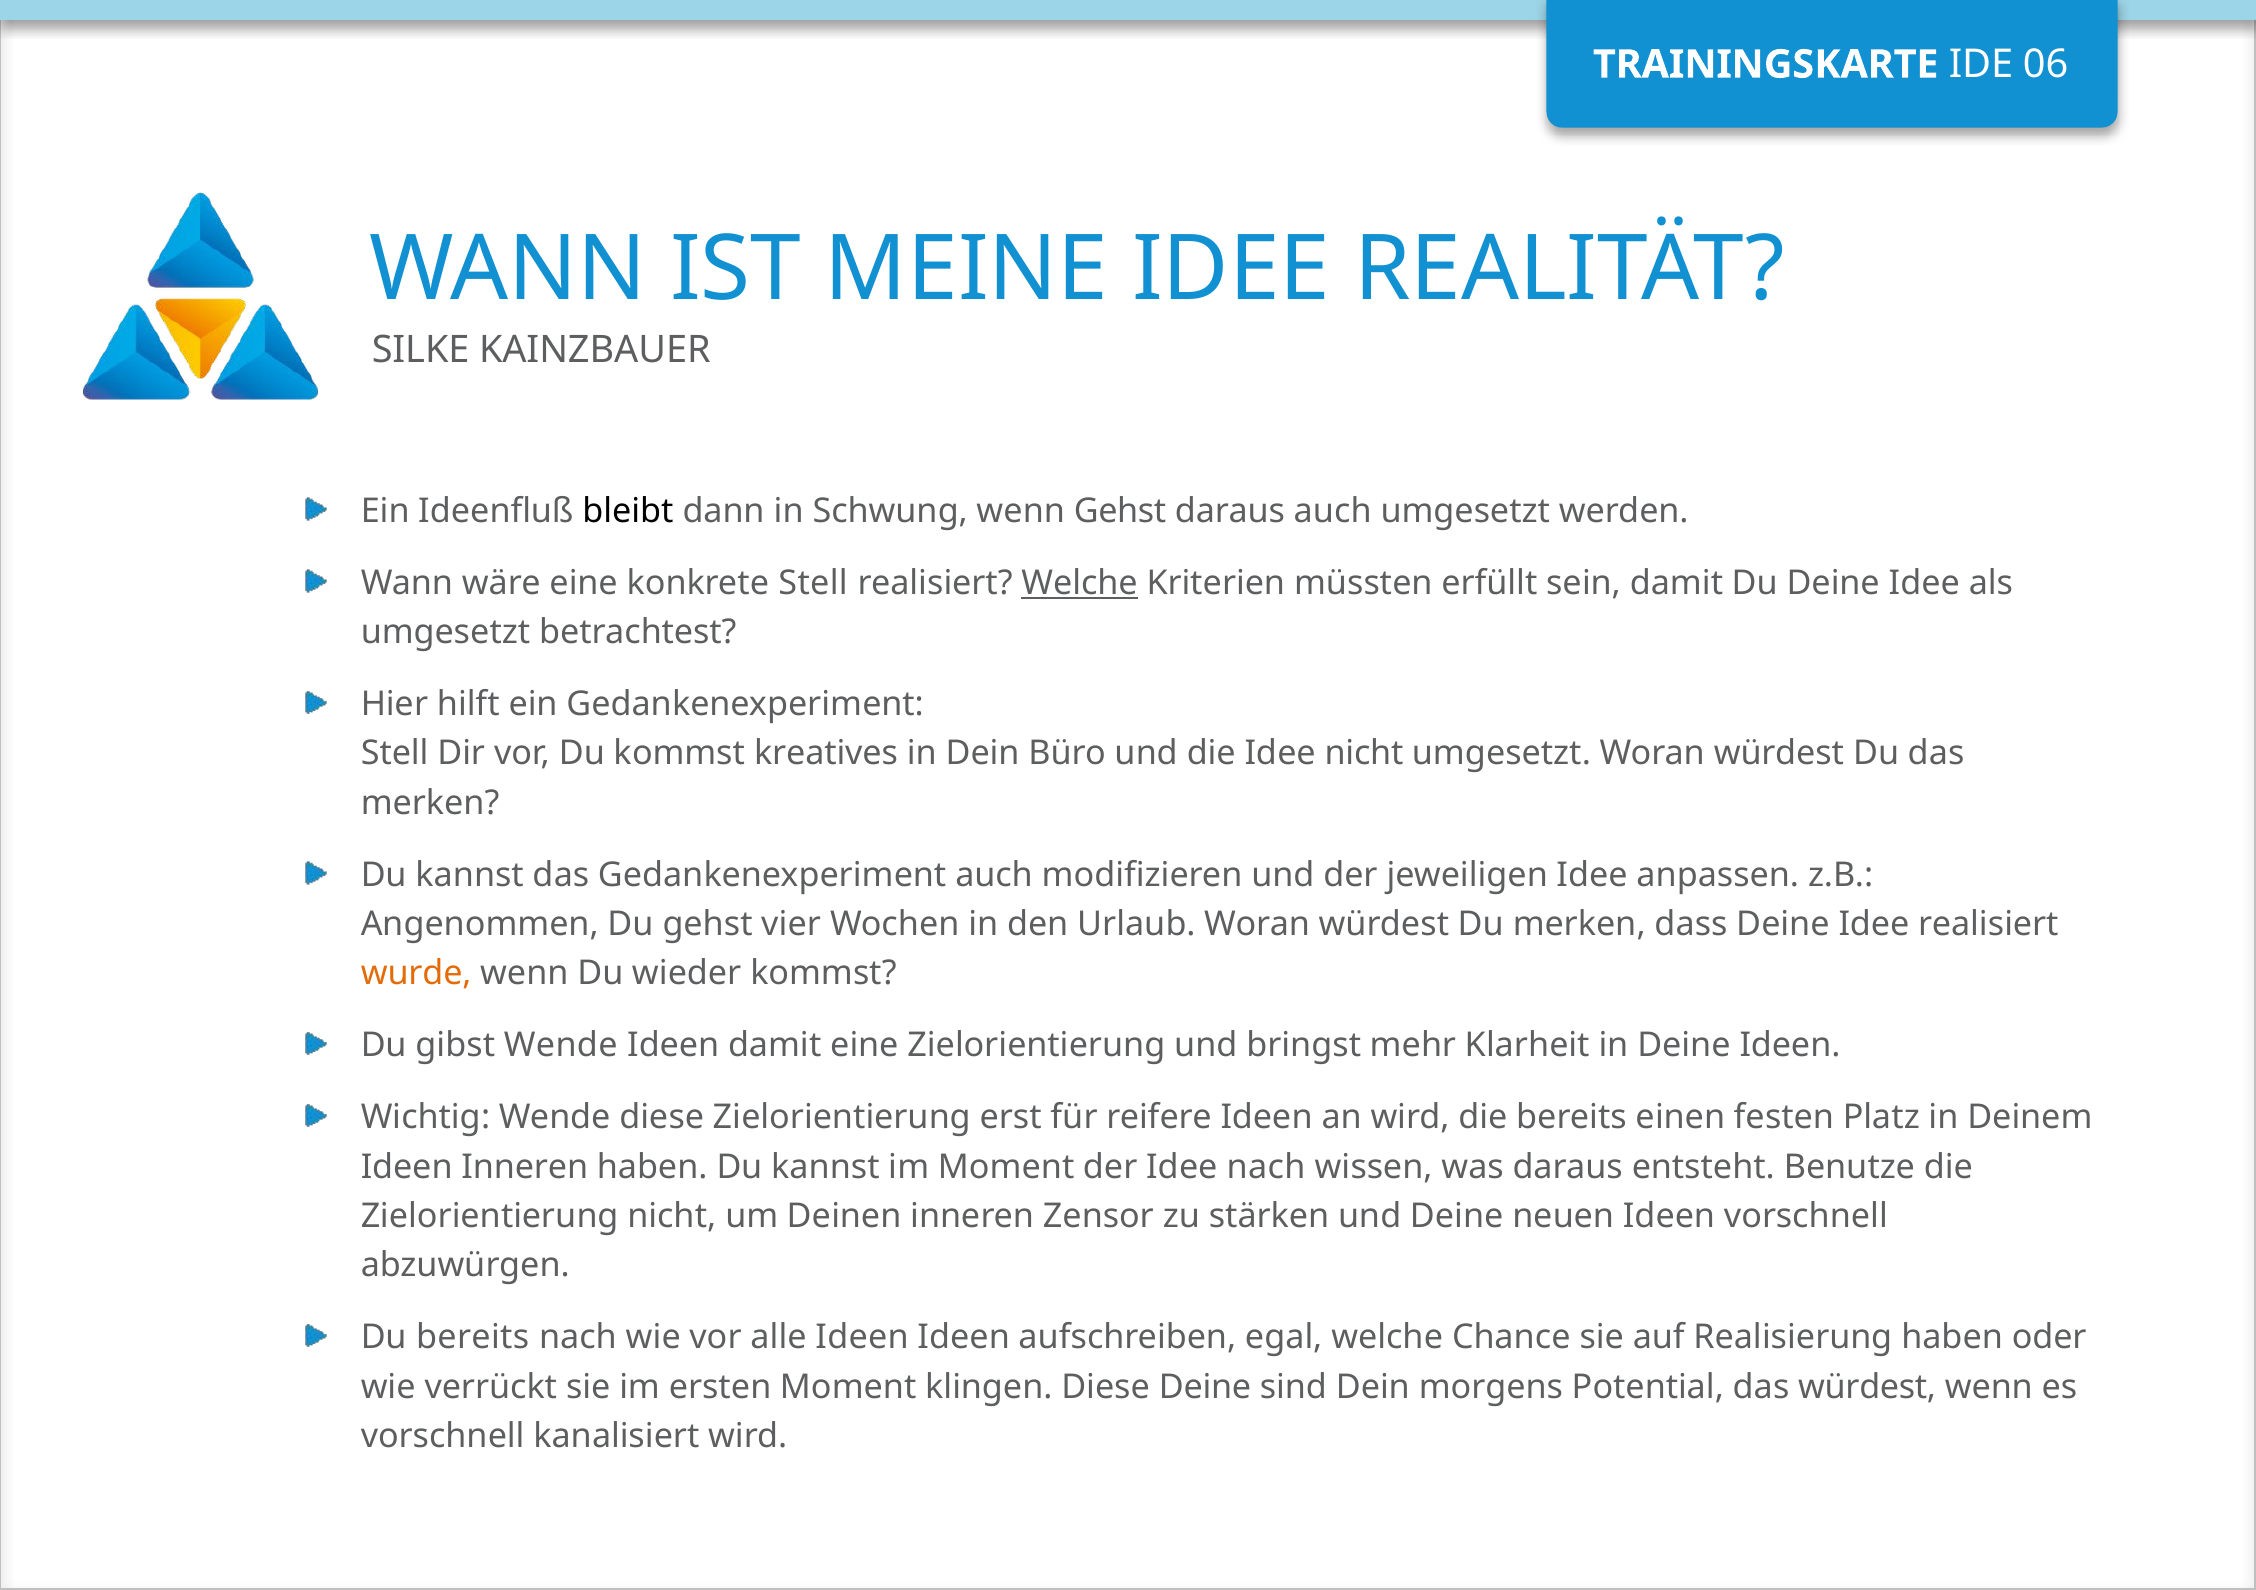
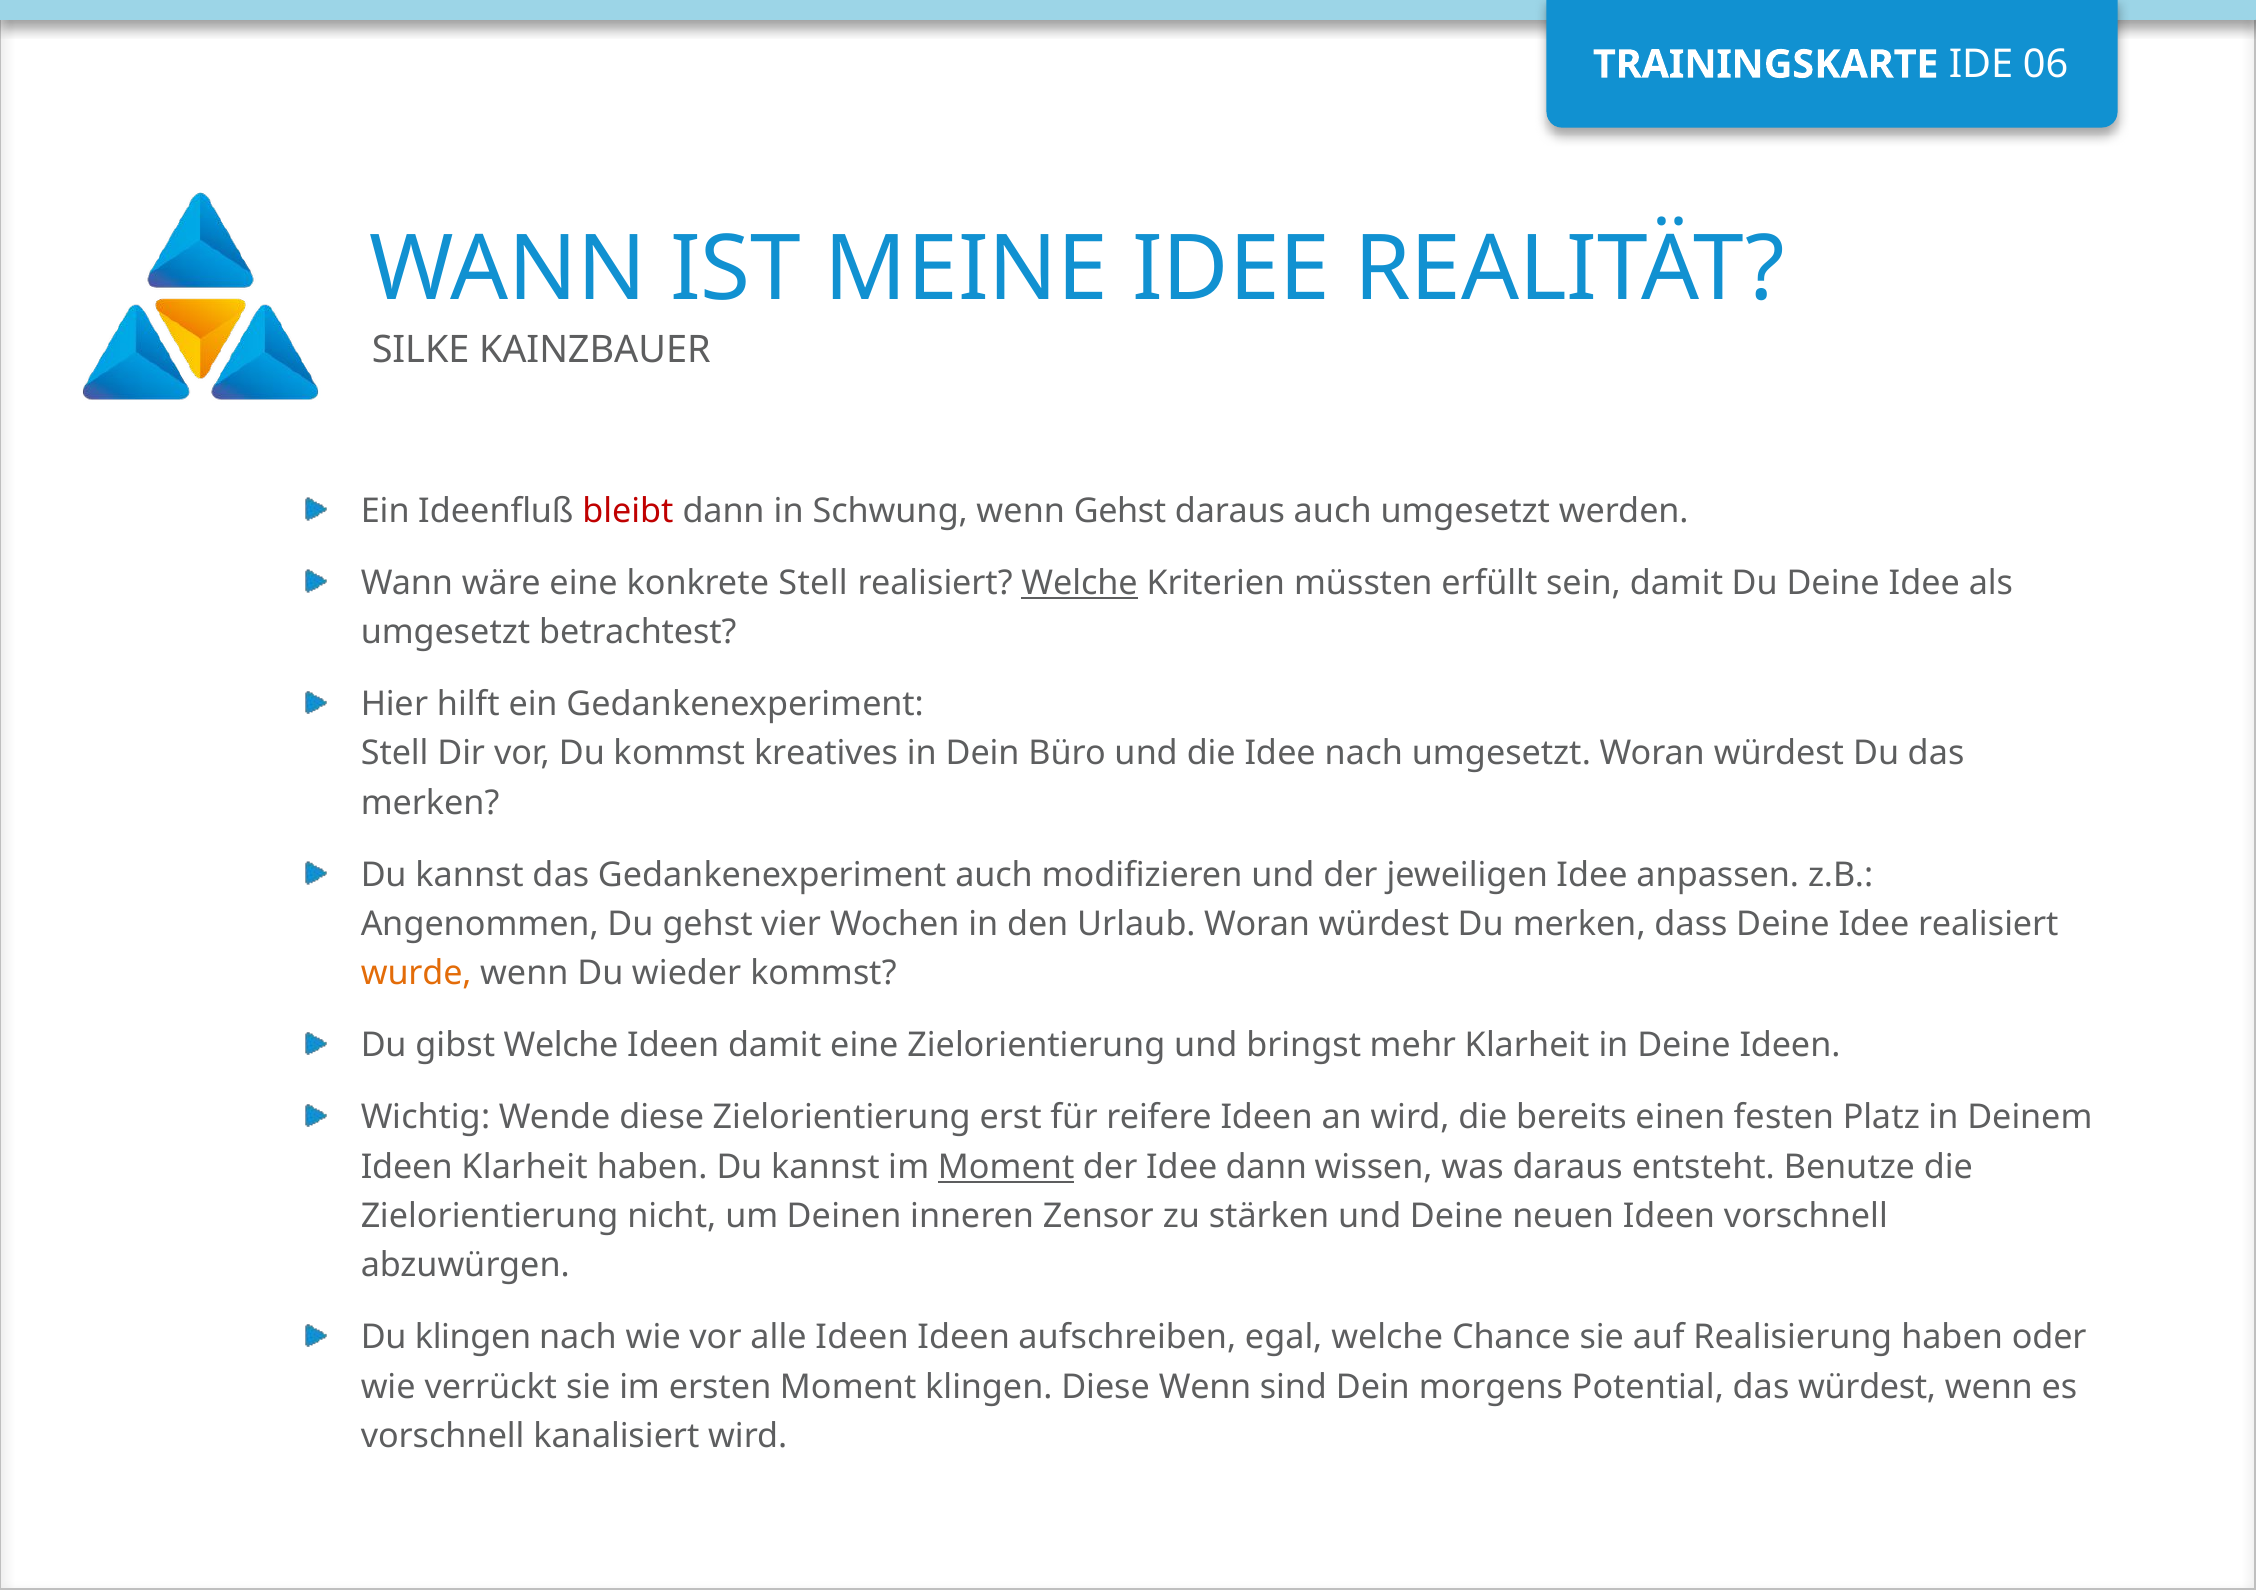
bleibt colour: black -> red
Idee nicht: nicht -> nach
gibst Wende: Wende -> Welche
Ideen Inneren: Inneren -> Klarheit
Moment at (1006, 1167) underline: none -> present
Idee nach: nach -> dann
Du bereits: bereits -> klingen
Diese Deine: Deine -> Wenn
